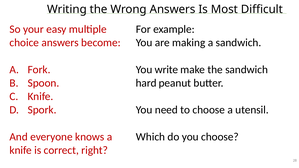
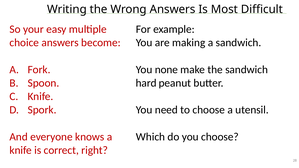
write: write -> none
